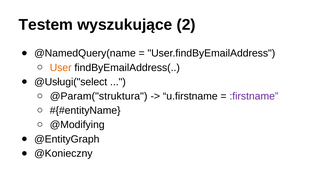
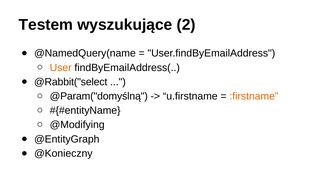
@Usługi("select: @Usługi("select -> @Rabbit("select
@Param("struktura: @Param("struktura -> @Param("domyślną
:firstname colour: purple -> orange
